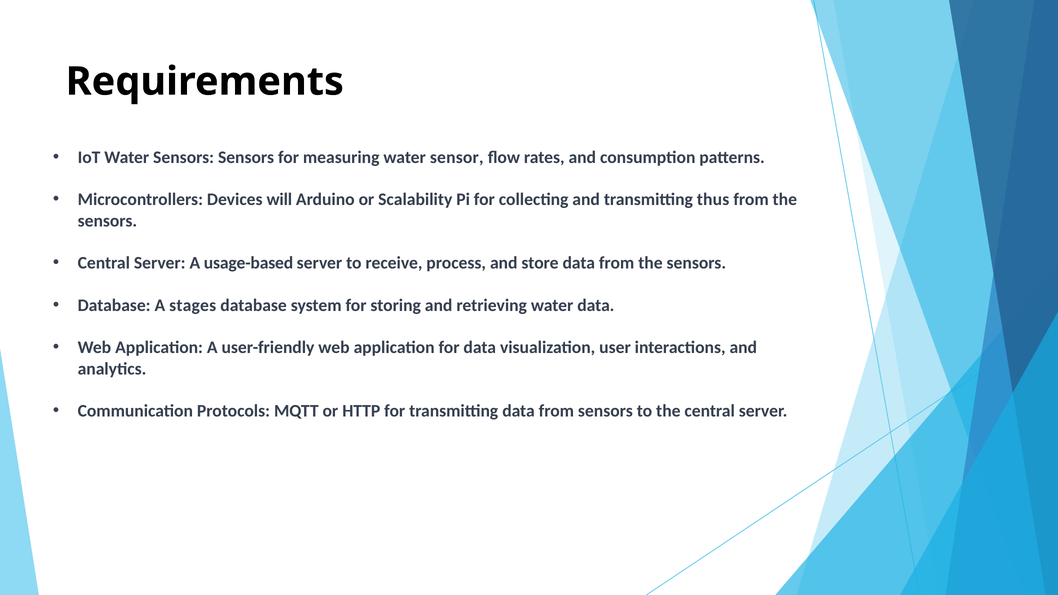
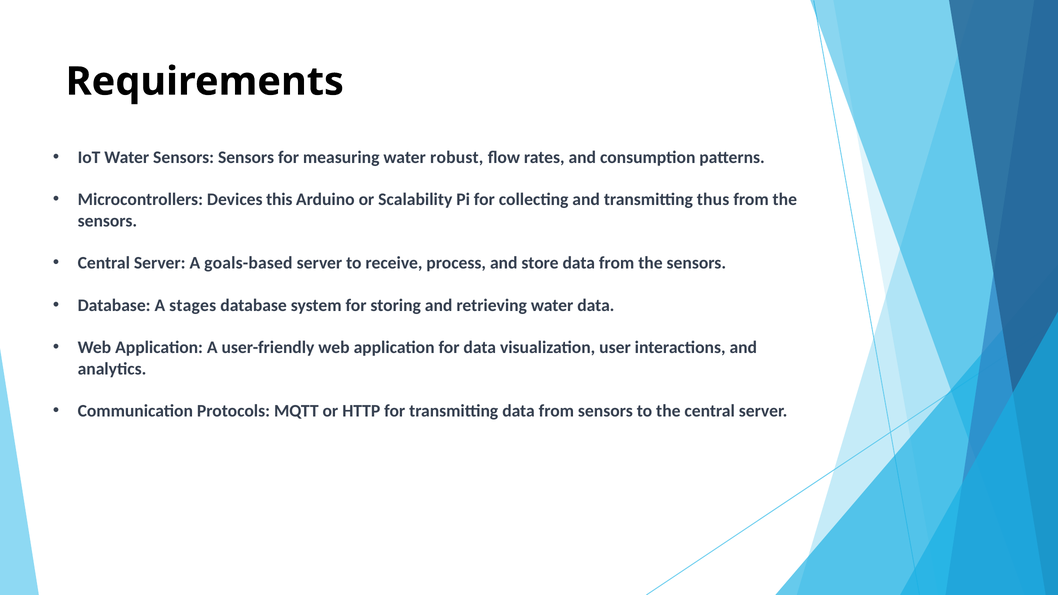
sensor: sensor -> robust
will: will -> this
usage-based: usage-based -> goals-based
